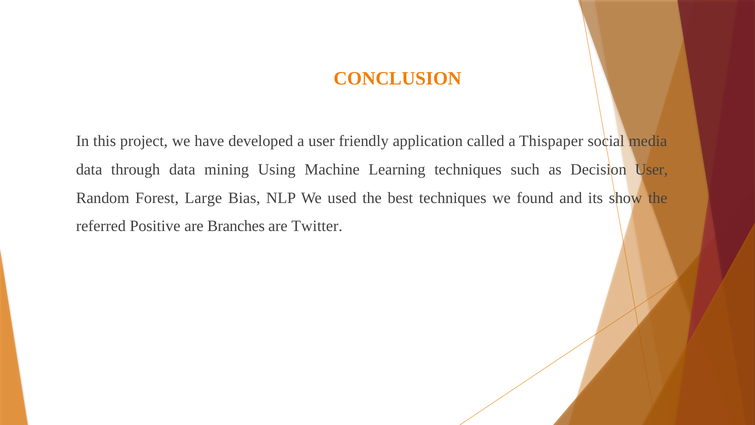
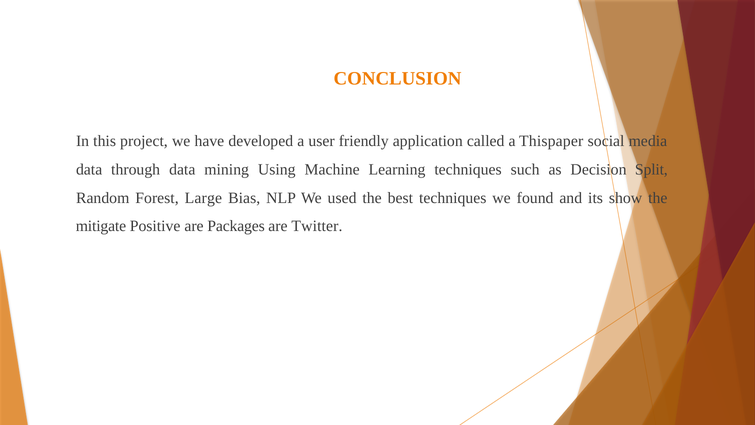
Decision User: User -> Split
referred: referred -> mitigate
Branches: Branches -> Packages
